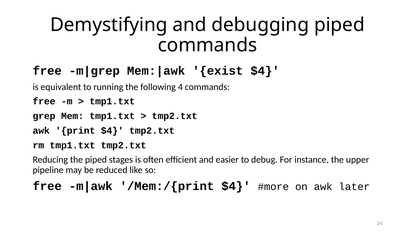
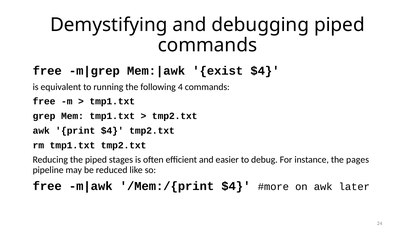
upper: upper -> pages
